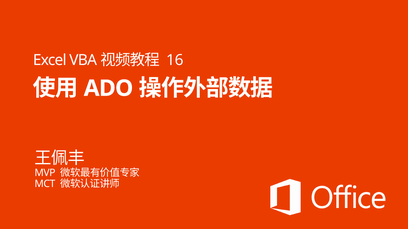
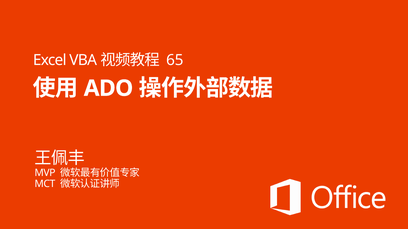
16: 16 -> 65
